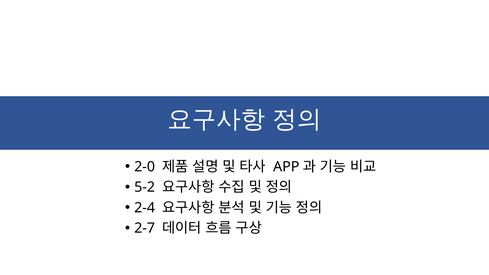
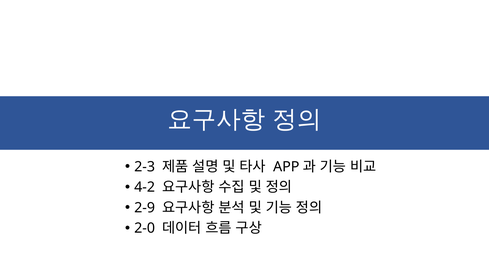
2-0: 2-0 -> 2-3
5-2: 5-2 -> 4-2
2-4: 2-4 -> 2-9
2-7: 2-7 -> 2-0
